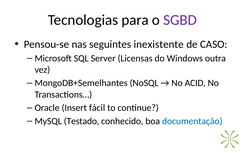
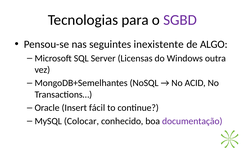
CASO: CASO -> ALGO
Testado: Testado -> Colocar
documentação colour: blue -> purple
